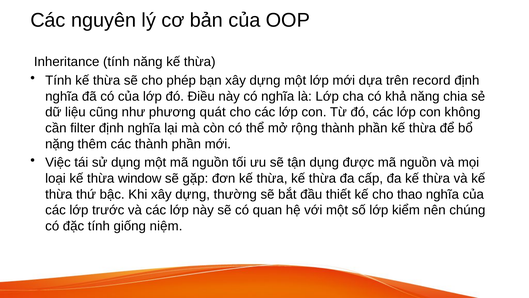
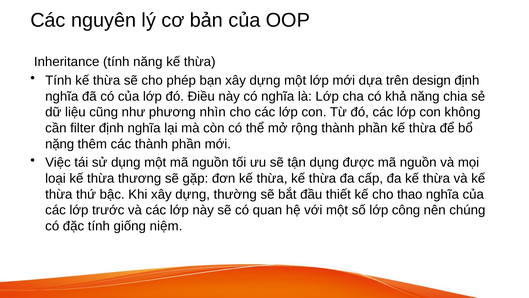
record: record -> design
quát: quát -> nhìn
window: window -> thương
kiểm: kiểm -> công
